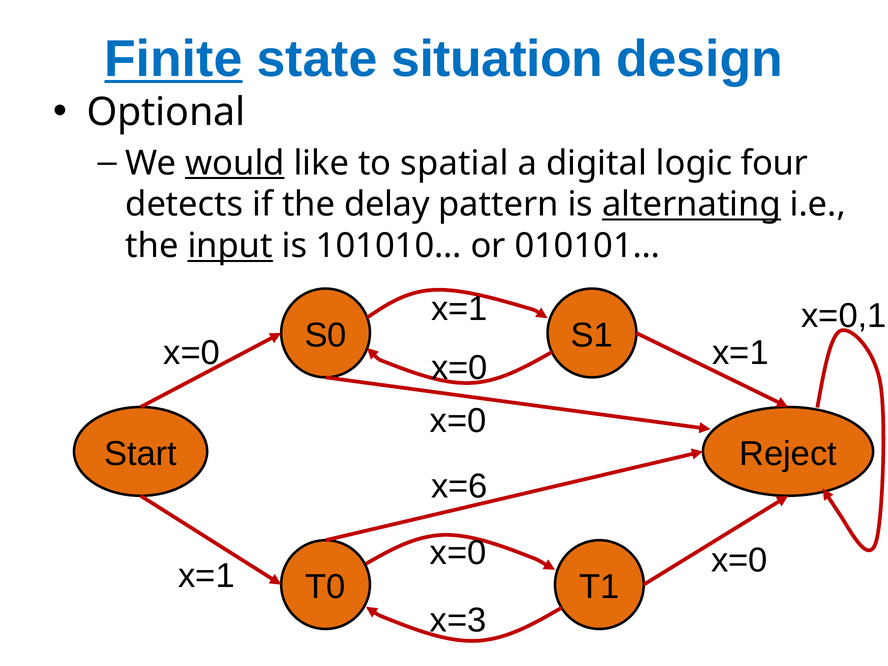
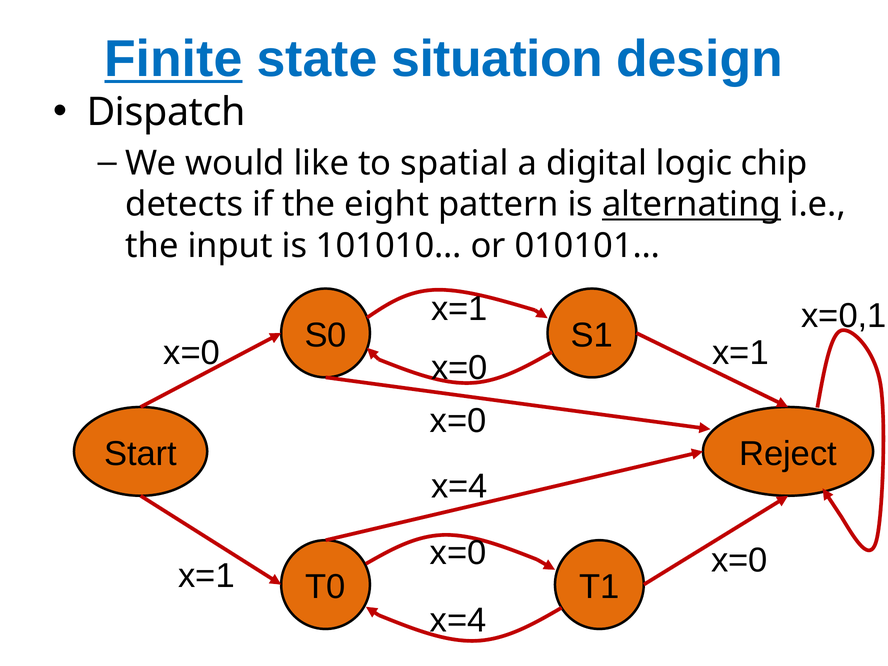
Optional: Optional -> Dispatch
would underline: present -> none
four: four -> chip
delay: delay -> eight
input underline: present -> none
x=6 at (459, 486): x=6 -> x=4
x=3 at (458, 620): x=3 -> x=4
